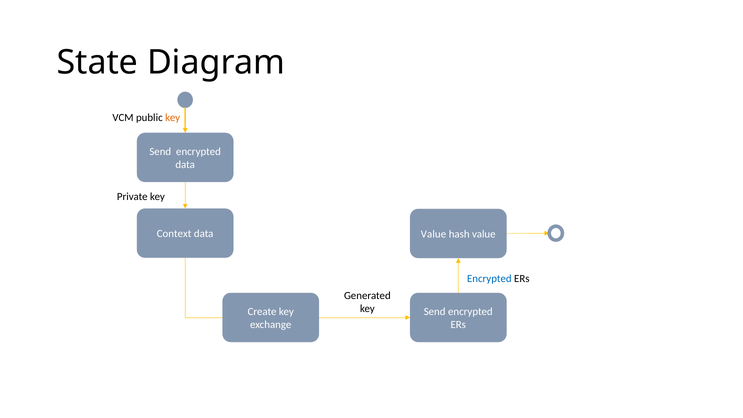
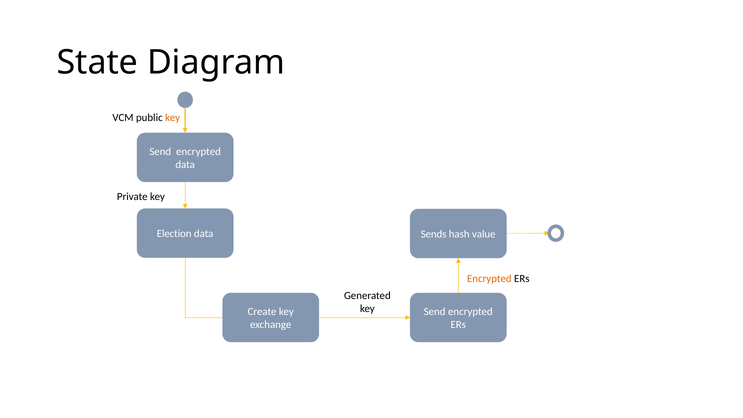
Context: Context -> Election
Value at (433, 234): Value -> Sends
Encrypted at (489, 279) colour: blue -> orange
